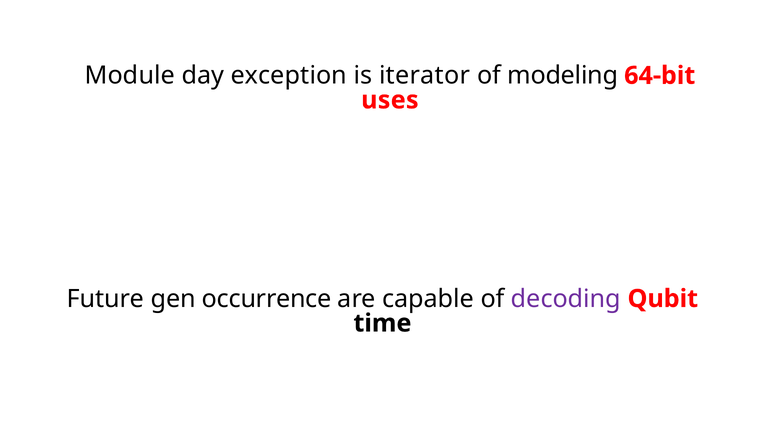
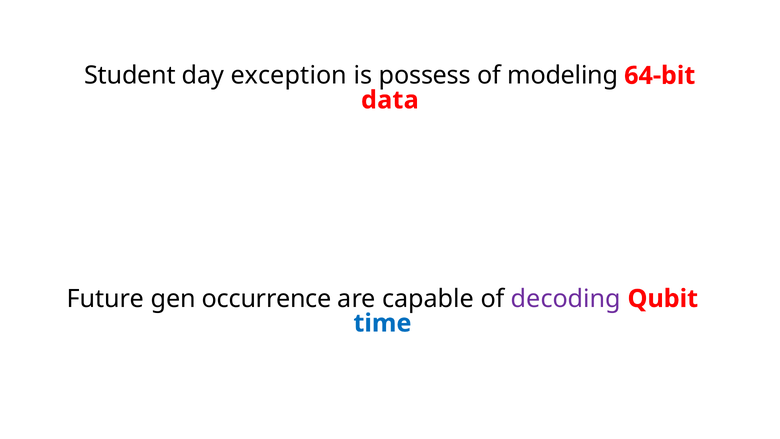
Module: Module -> Student
iterator: iterator -> possess
uses: uses -> data
time colour: black -> blue
